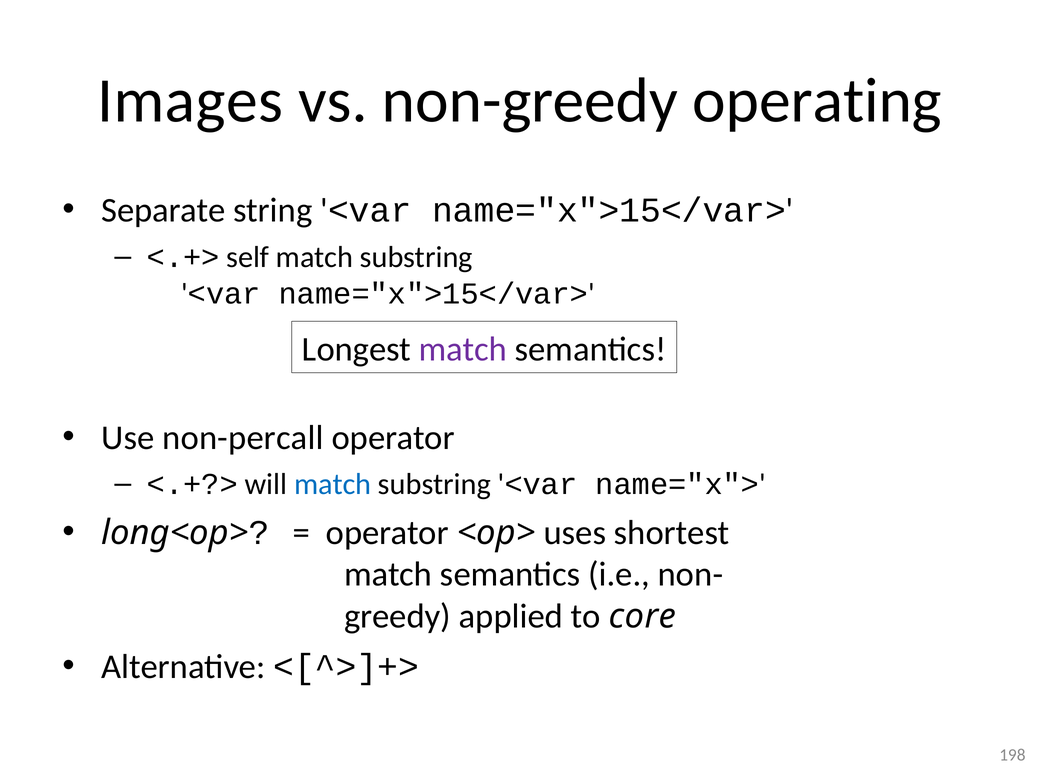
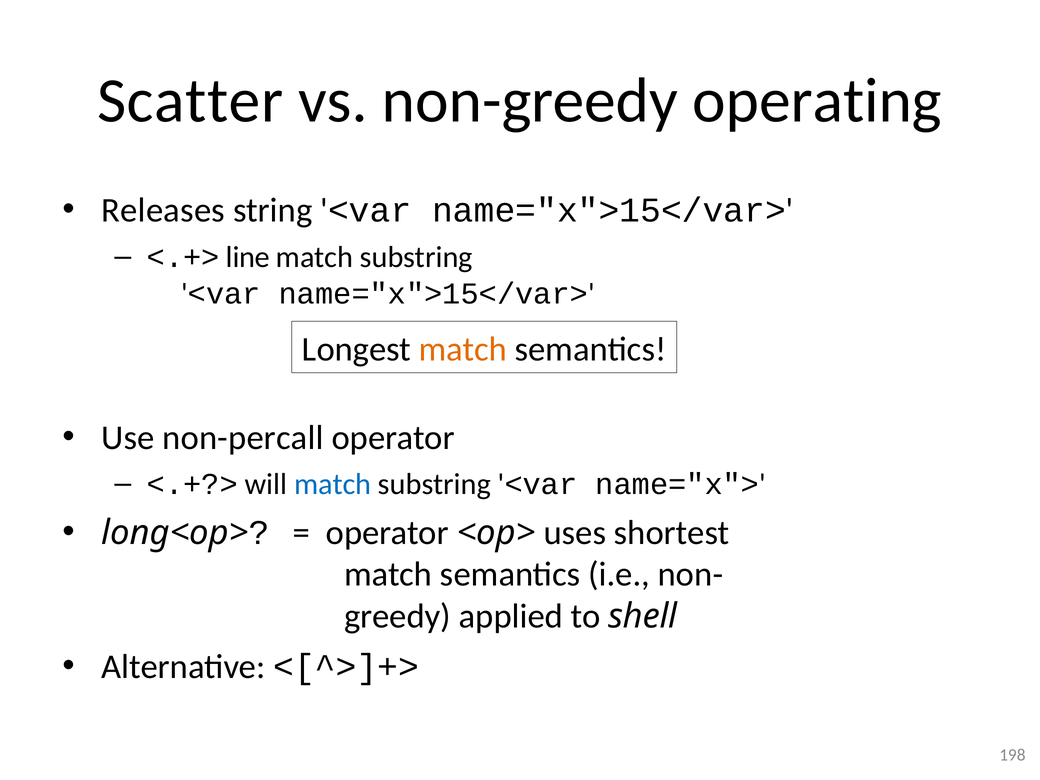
Images: Images -> Scatter
Separate: Separate -> Releases
self: self -> line
match at (463, 349) colour: purple -> orange
core: core -> shell
